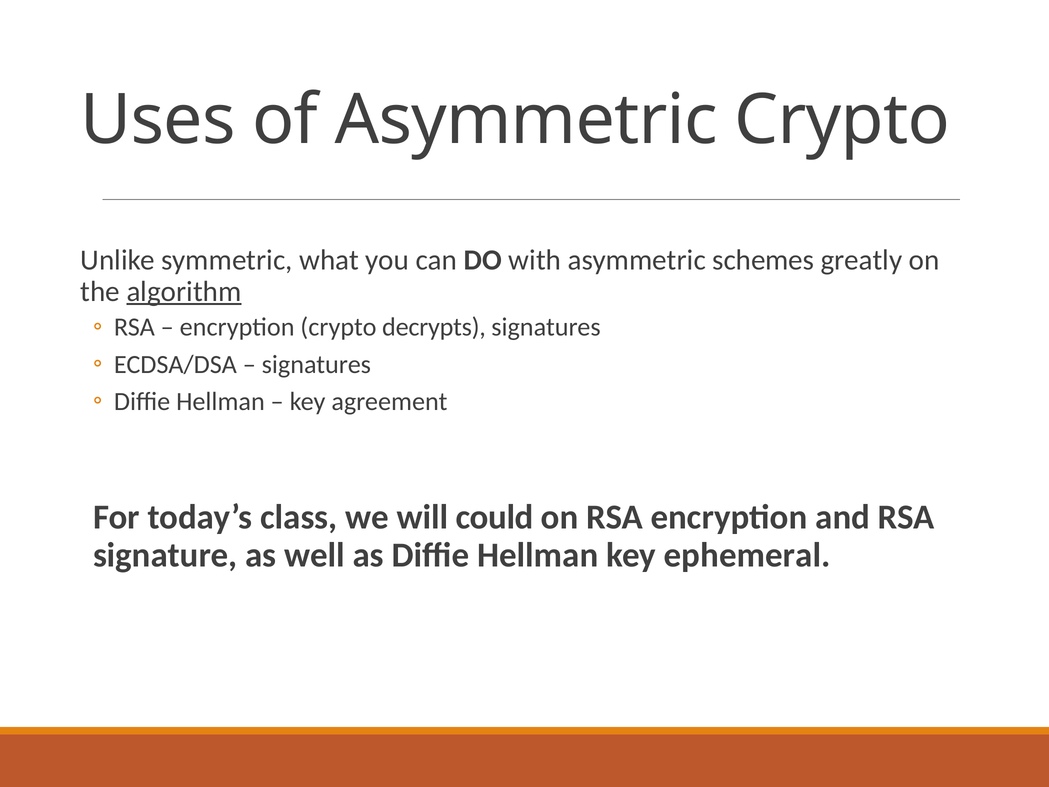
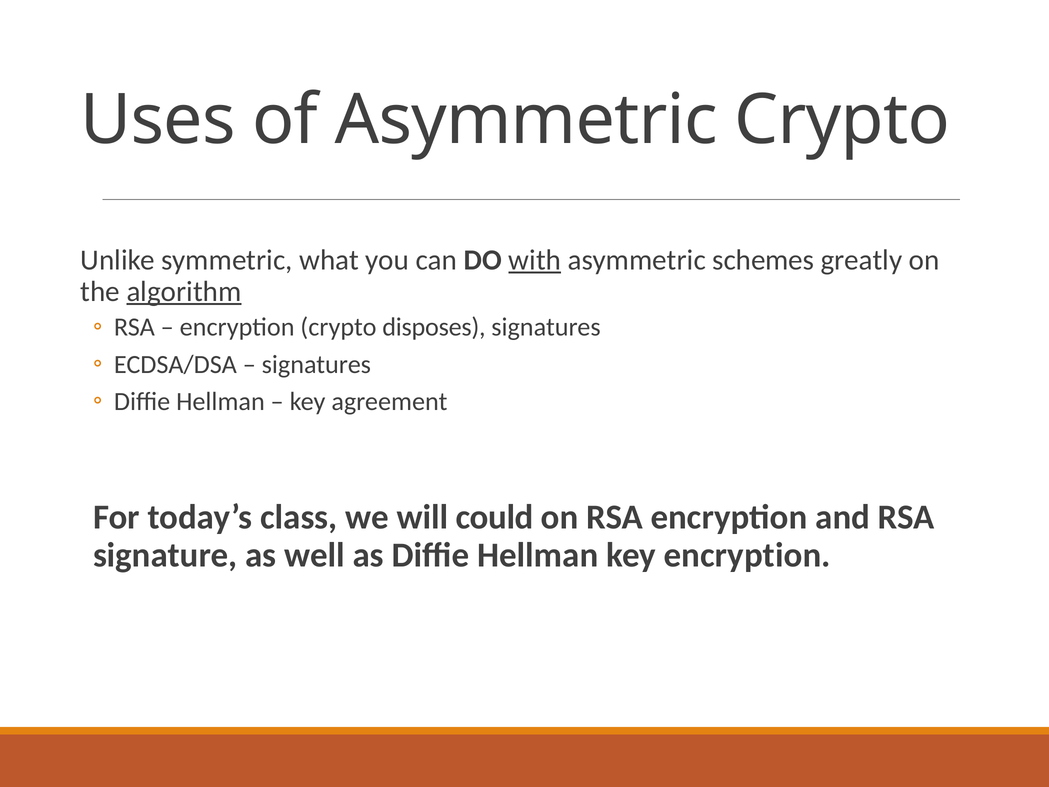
with underline: none -> present
decrypts: decrypts -> disposes
key ephemeral: ephemeral -> encryption
